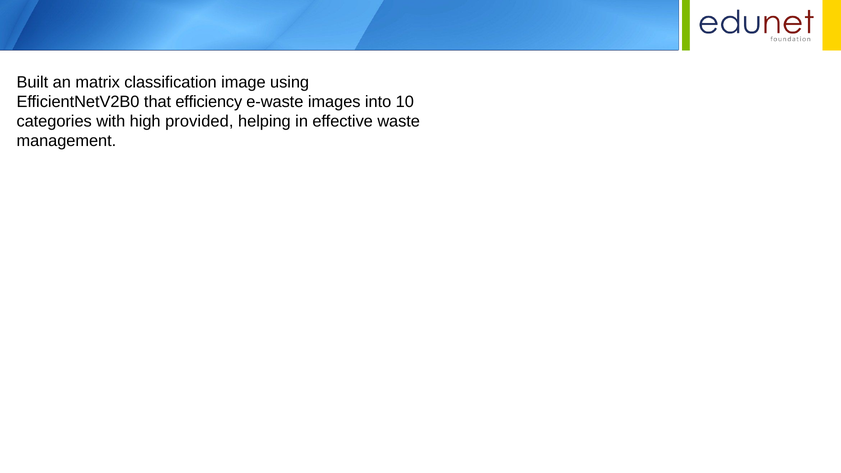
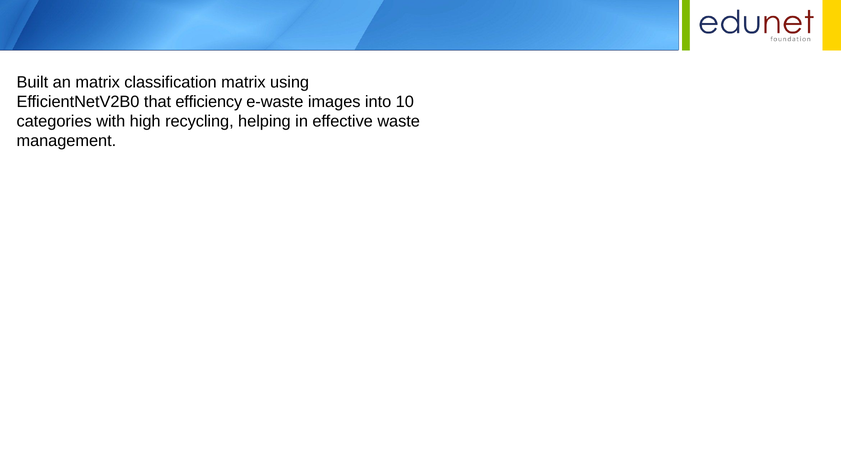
classification image: image -> matrix
provided: provided -> recycling
